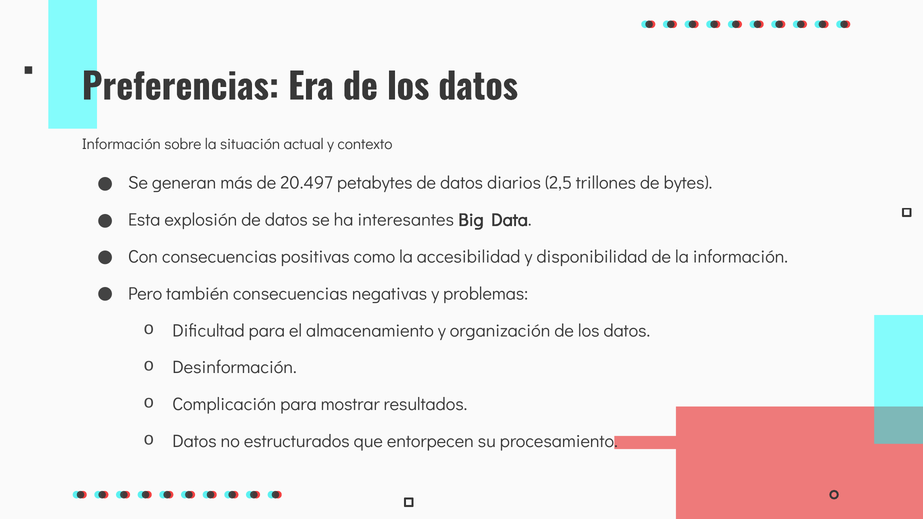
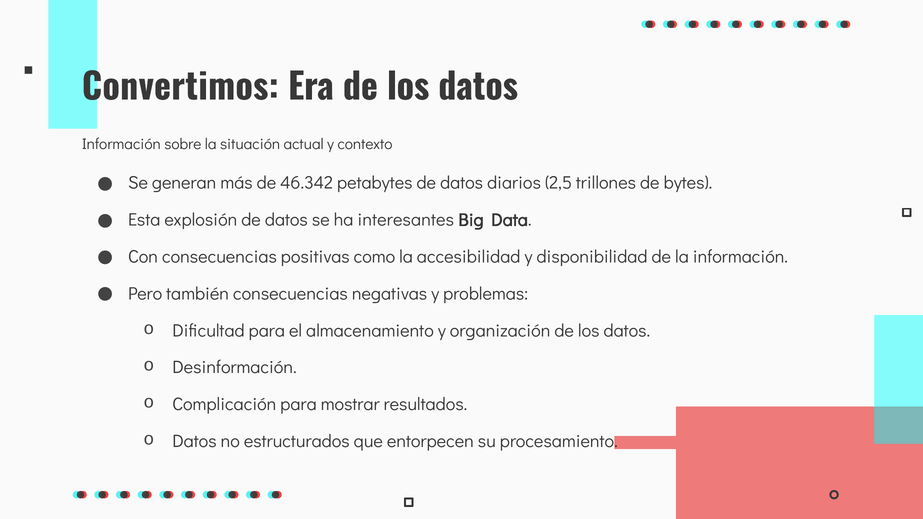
Preferencias: Preferencias -> Convertimos
20.497: 20.497 -> 46.342
